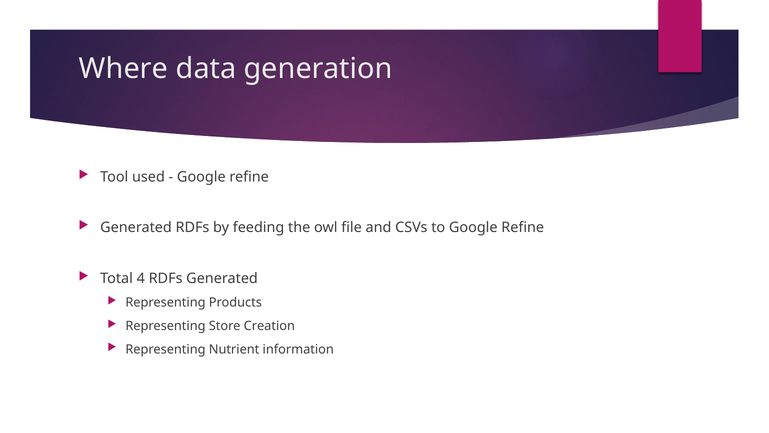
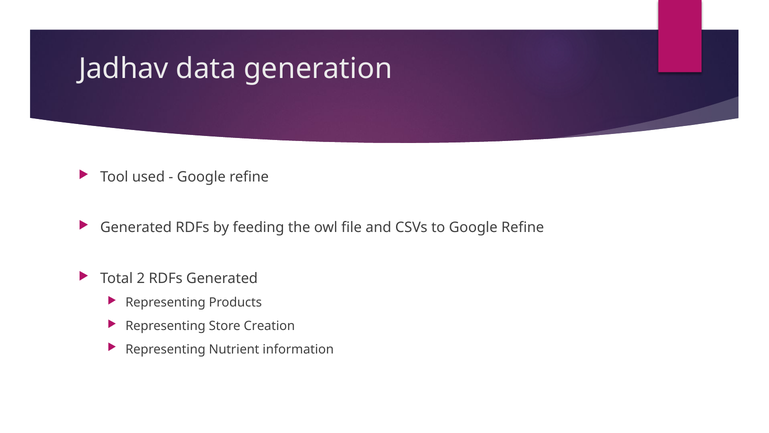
Where: Where -> Jadhav
4: 4 -> 2
